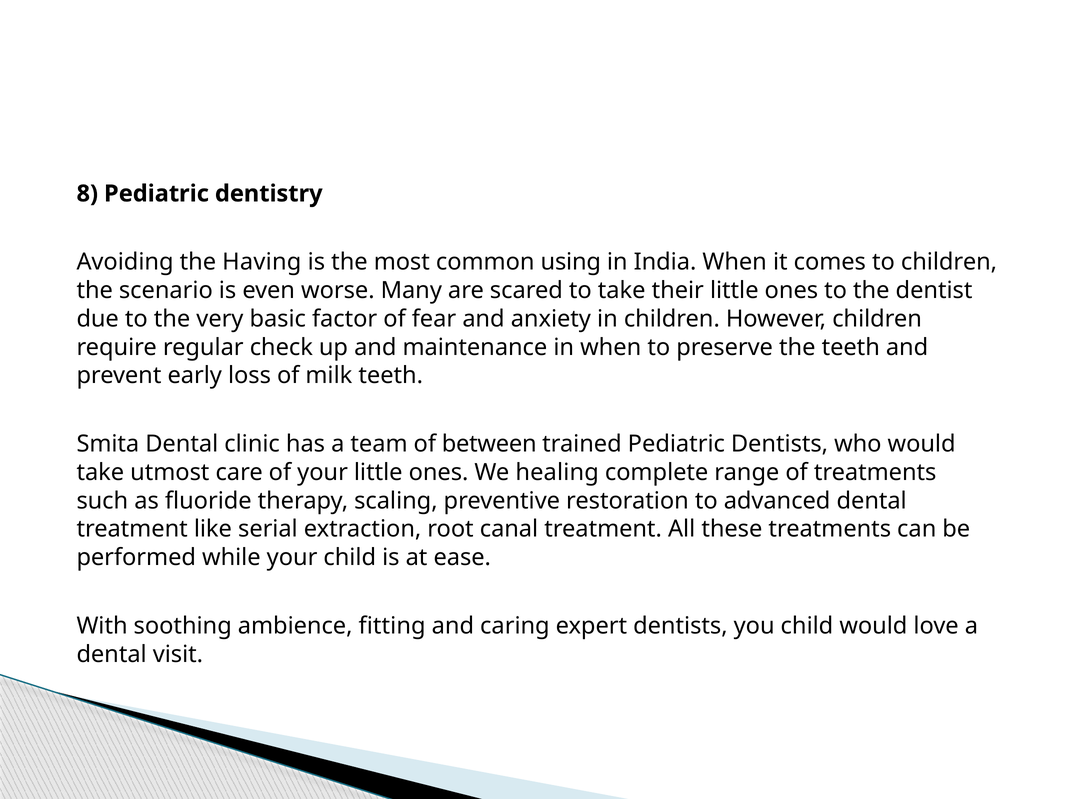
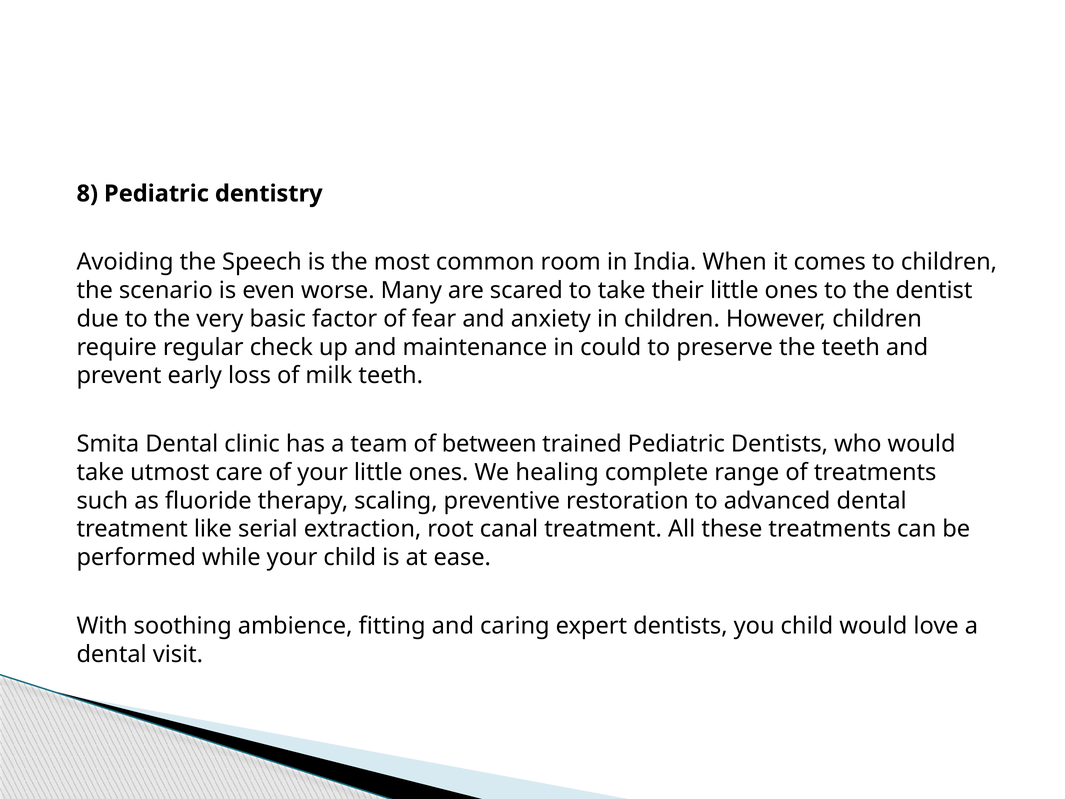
Having: Having -> Speech
using: using -> room
in when: when -> could
